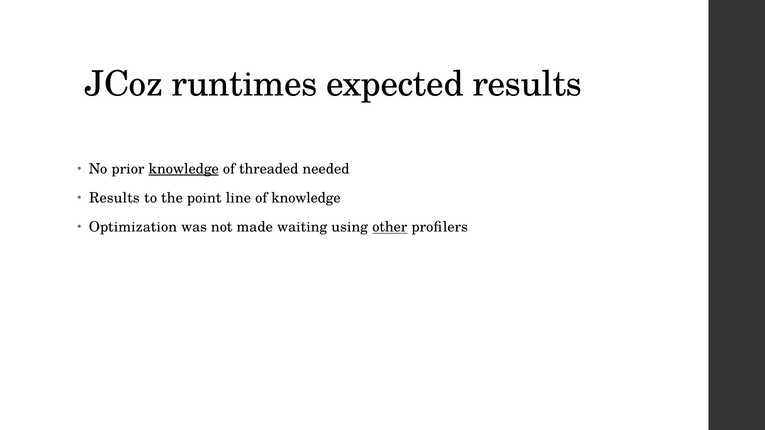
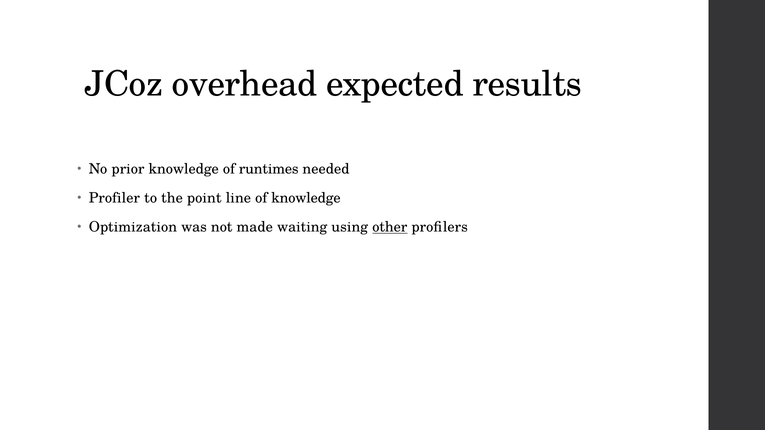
runtimes: runtimes -> overhead
knowledge at (184, 169) underline: present -> none
threaded: threaded -> runtimes
Results at (114, 198): Results -> Profiler
